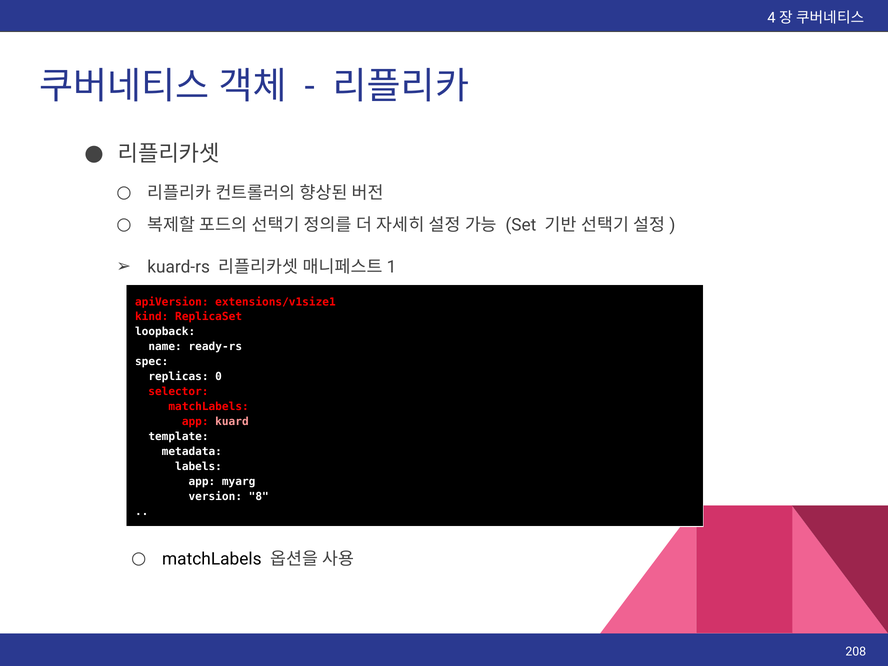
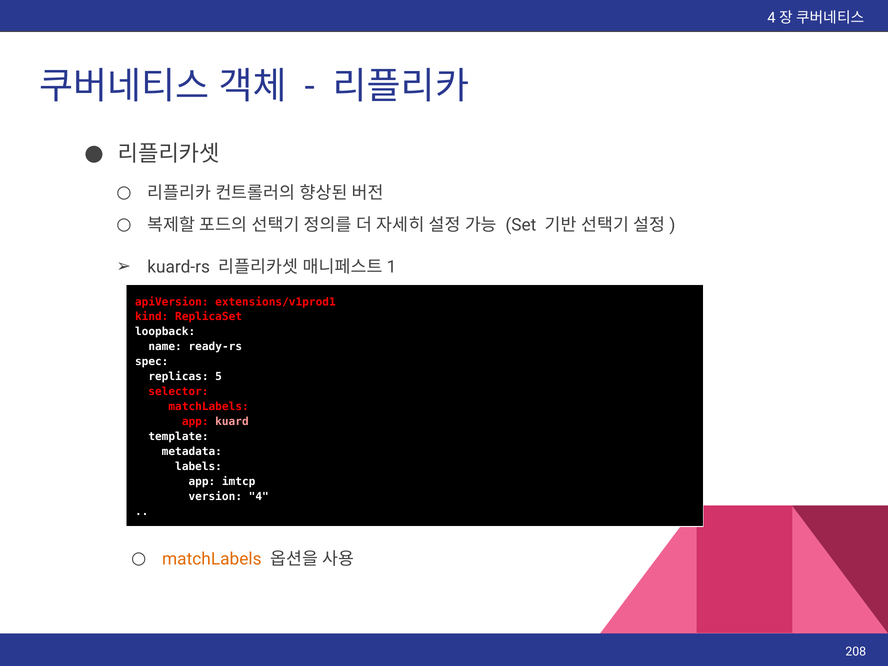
extensions/v1size1: extensions/v1size1 -> extensions/v1prod1
0: 0 -> 5
myarg: myarg -> imtcp
version 8: 8 -> 4
matchLabels at (212, 559) colour: black -> orange
